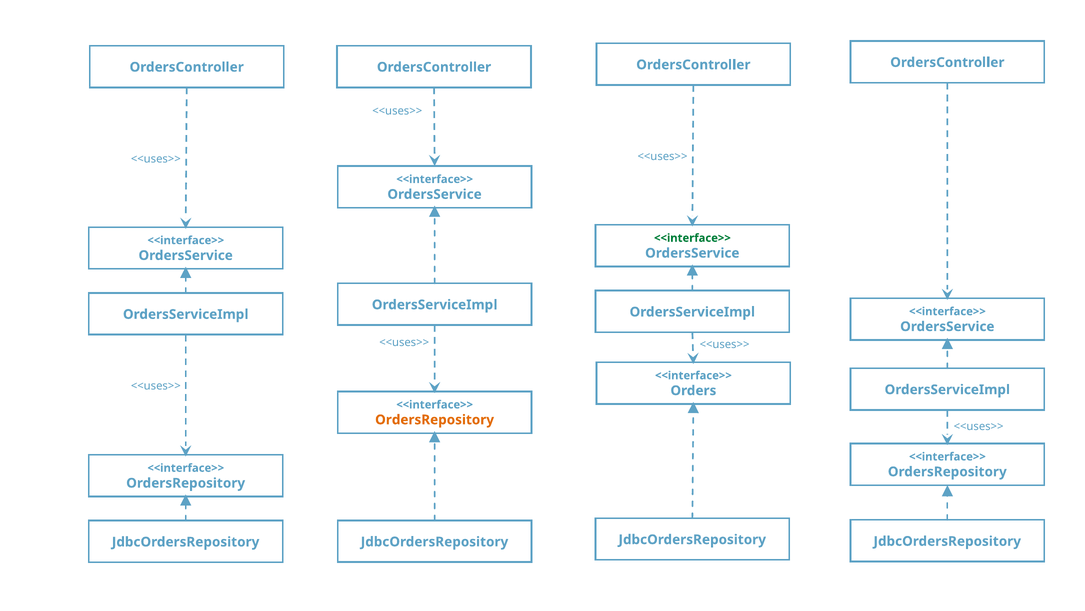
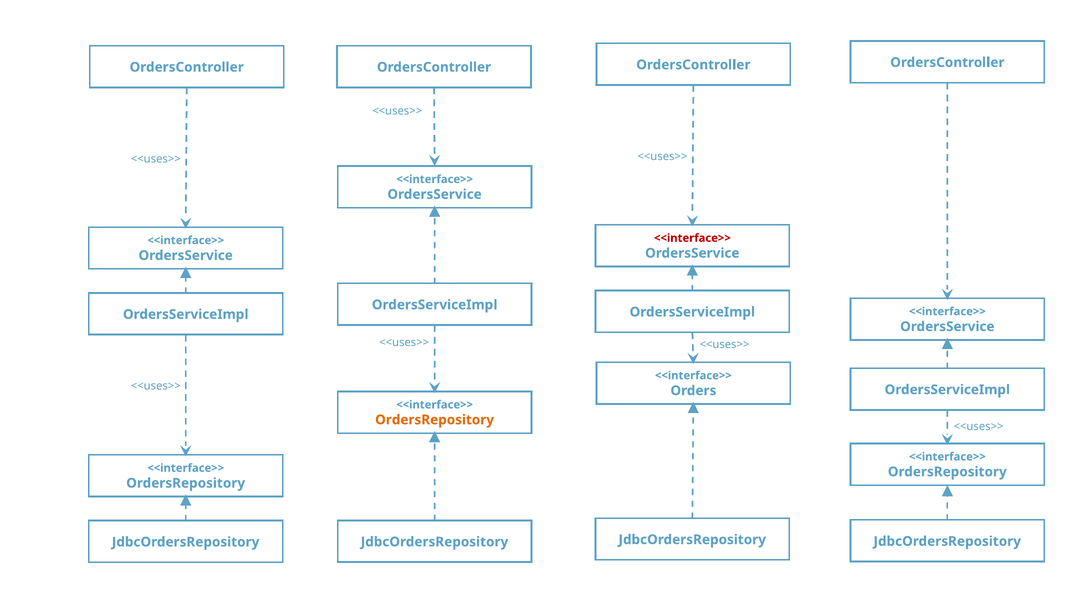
<<interface>> at (692, 238) colour: green -> red
